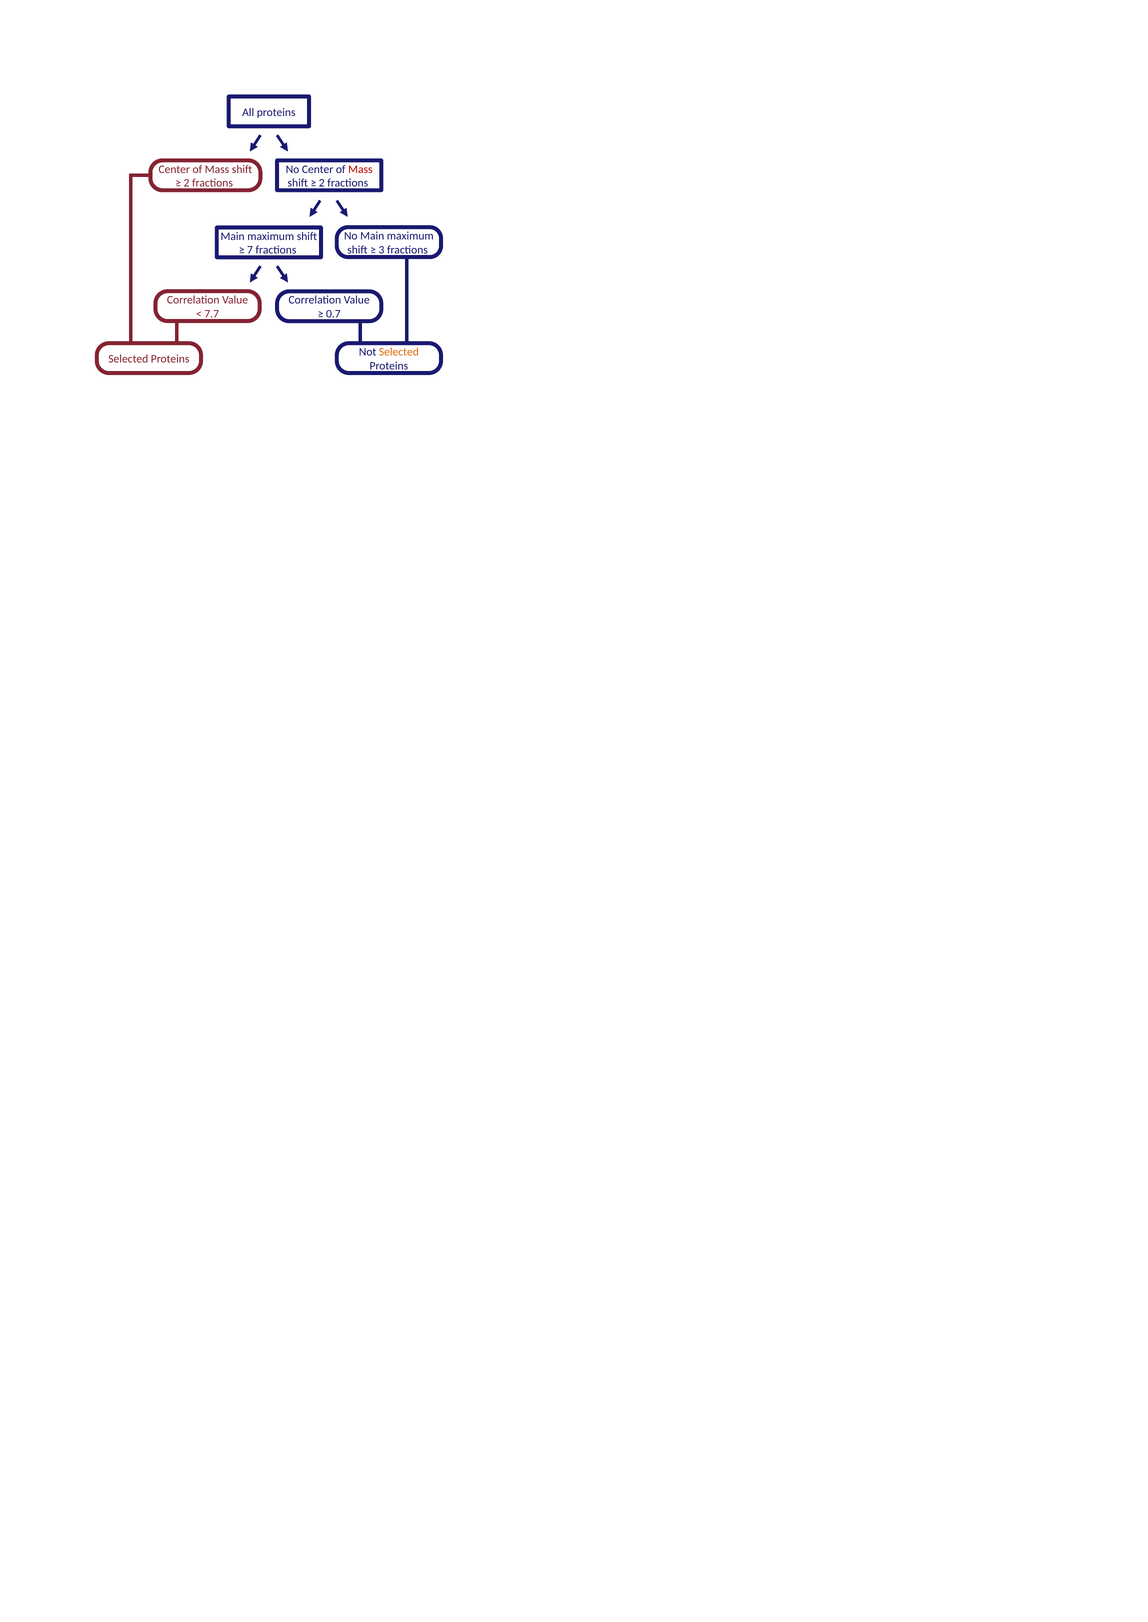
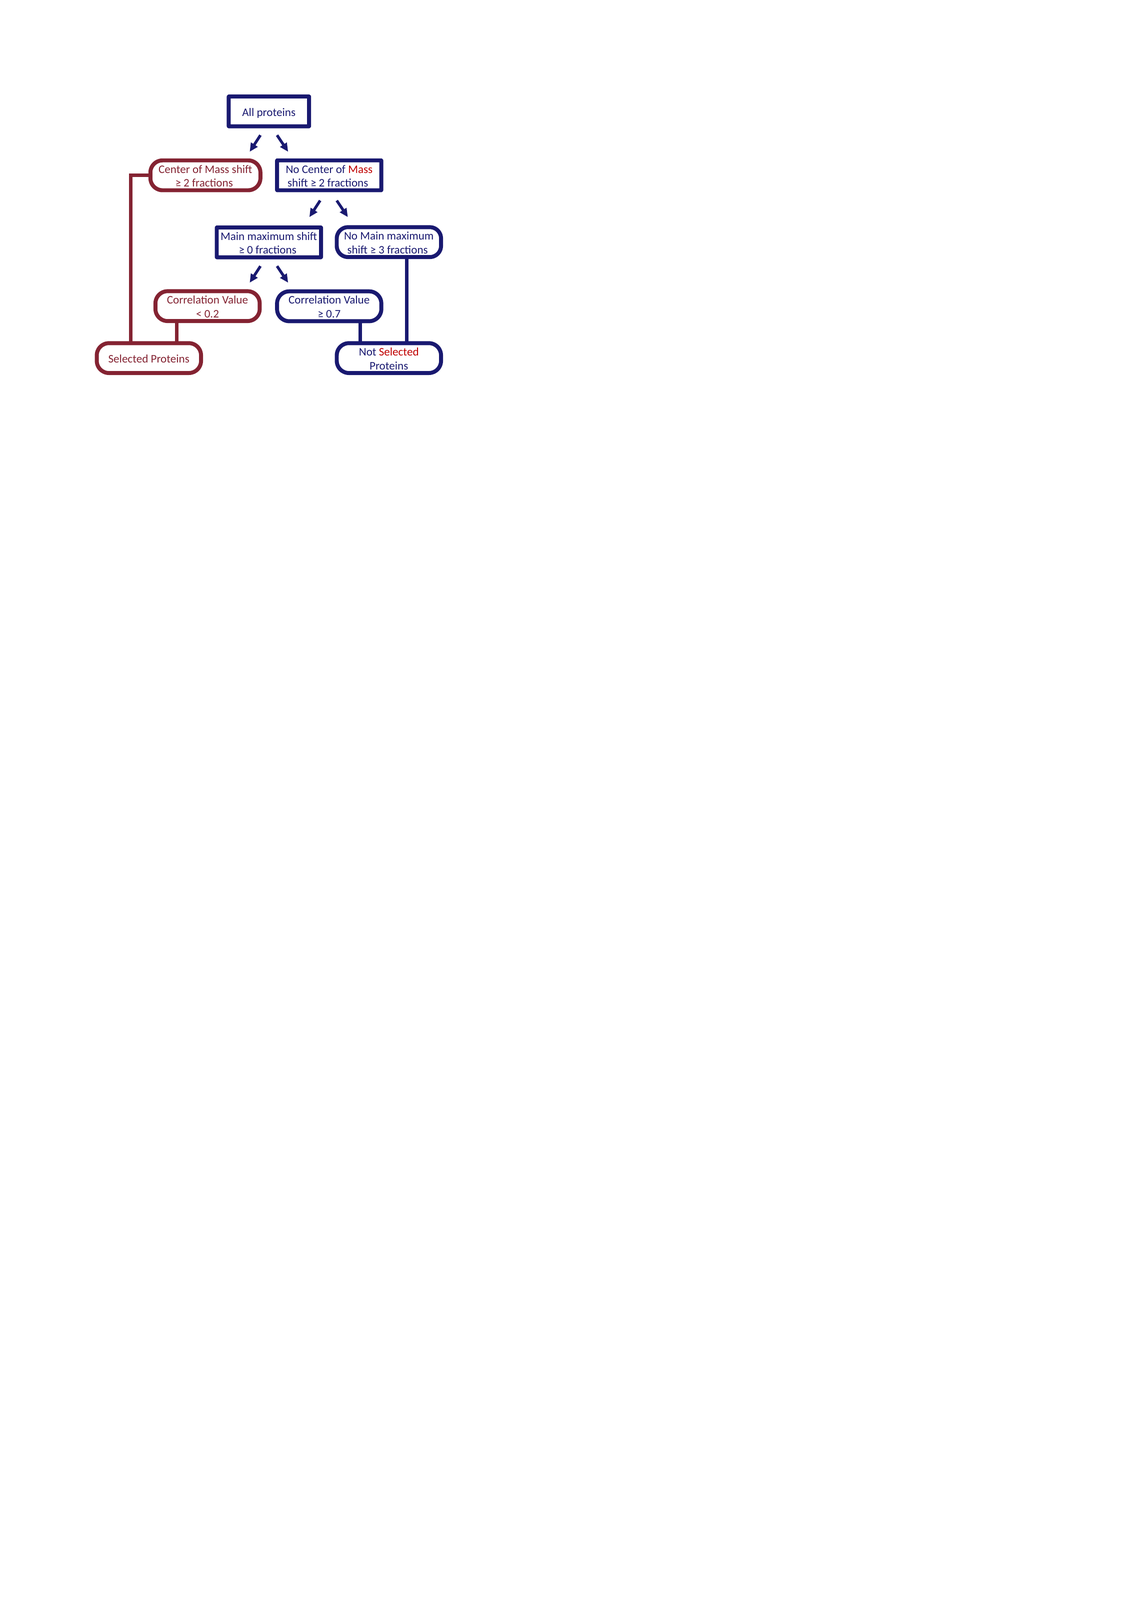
7: 7 -> 0
7.7: 7.7 -> 0.2
Selected at (399, 352) colour: orange -> red
